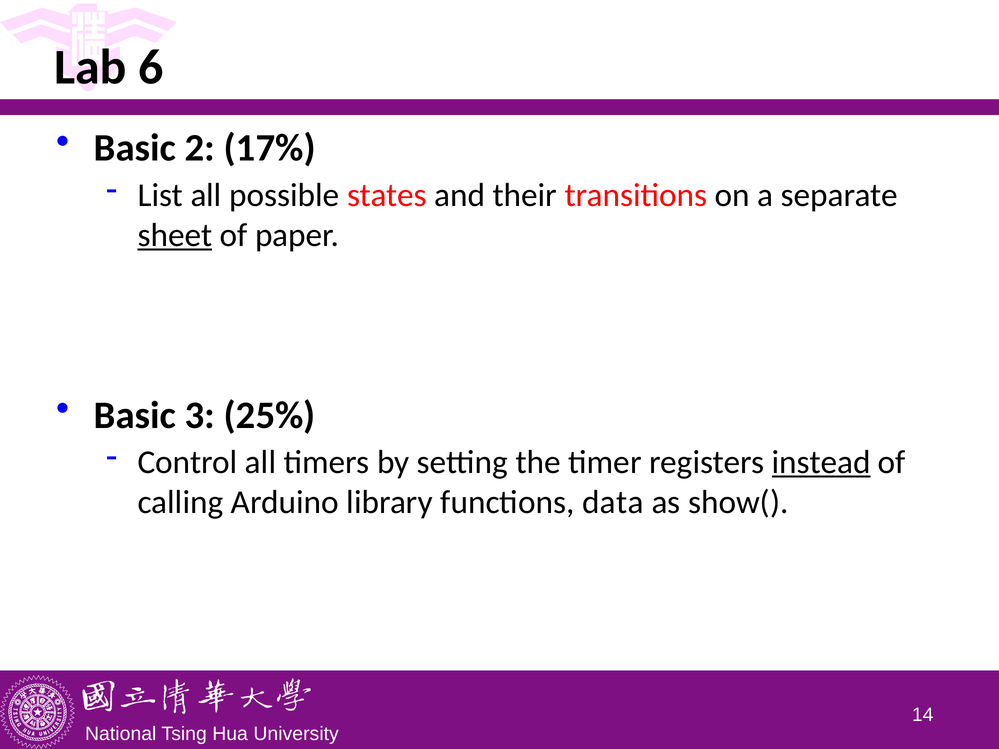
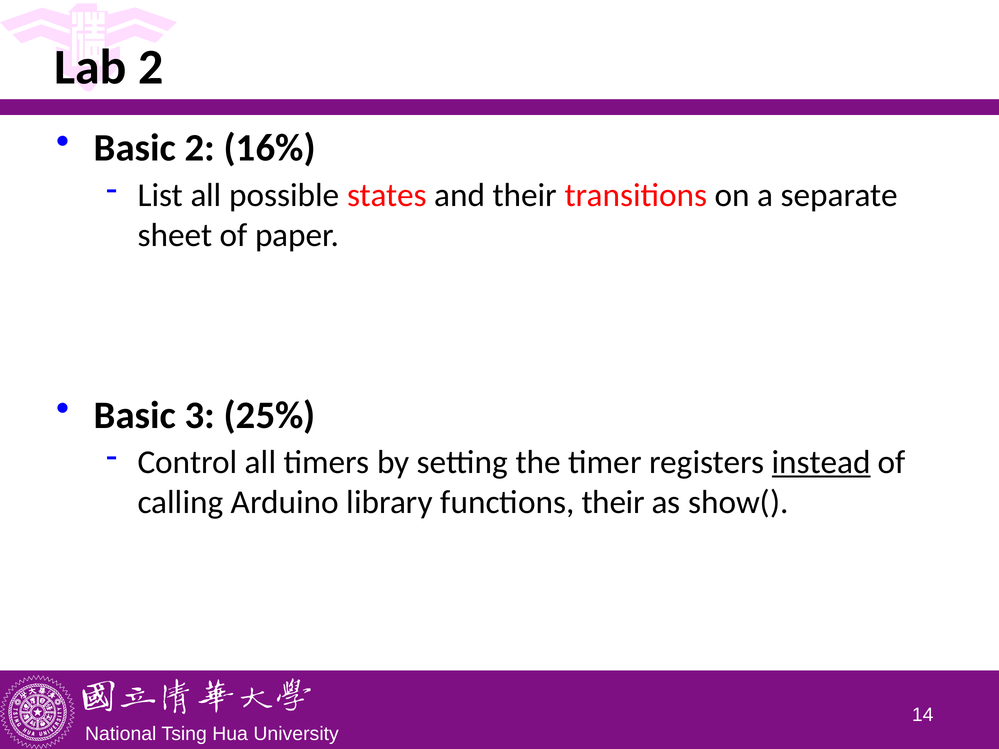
Lab 6: 6 -> 2
17%: 17% -> 16%
sheet underline: present -> none
functions data: data -> their
